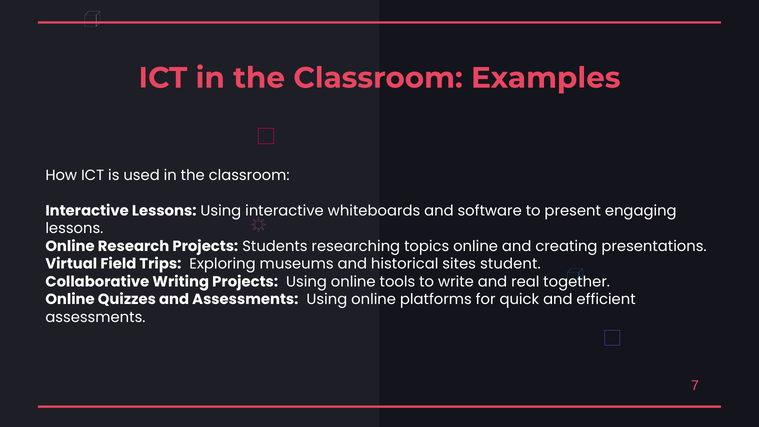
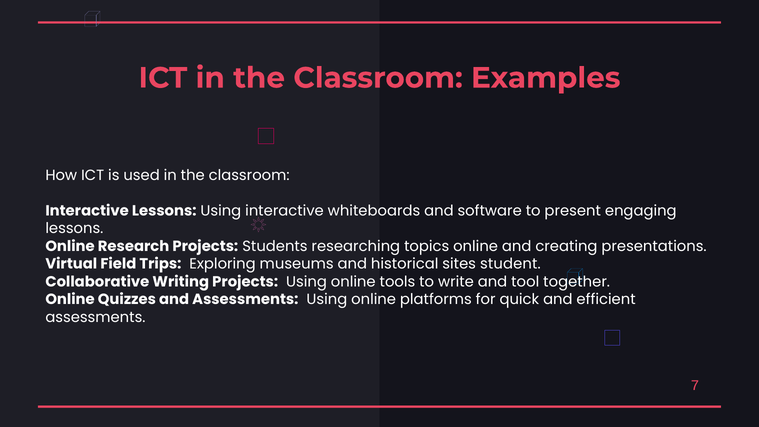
real: real -> tool
